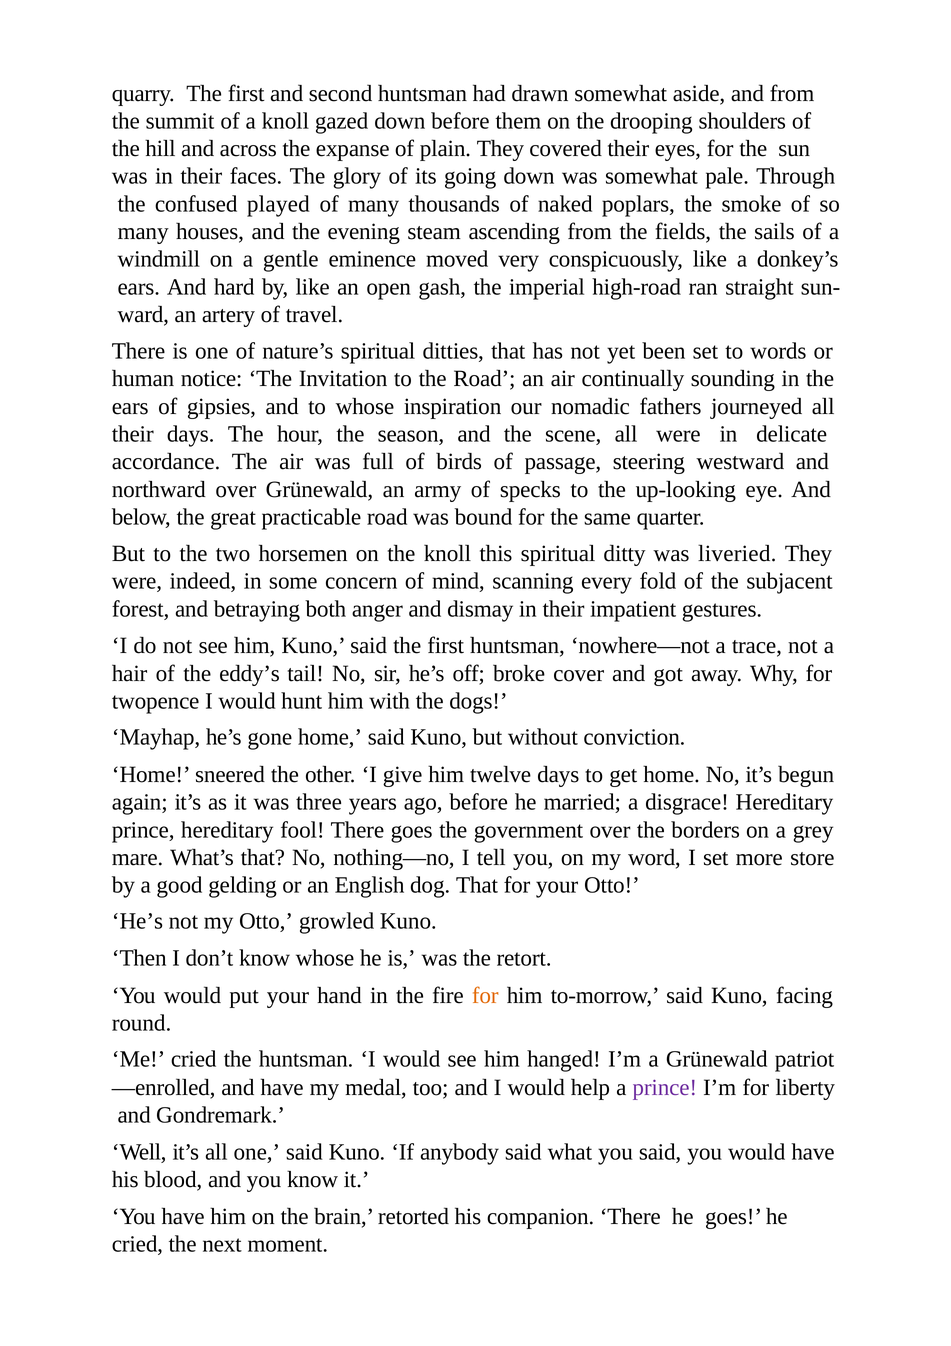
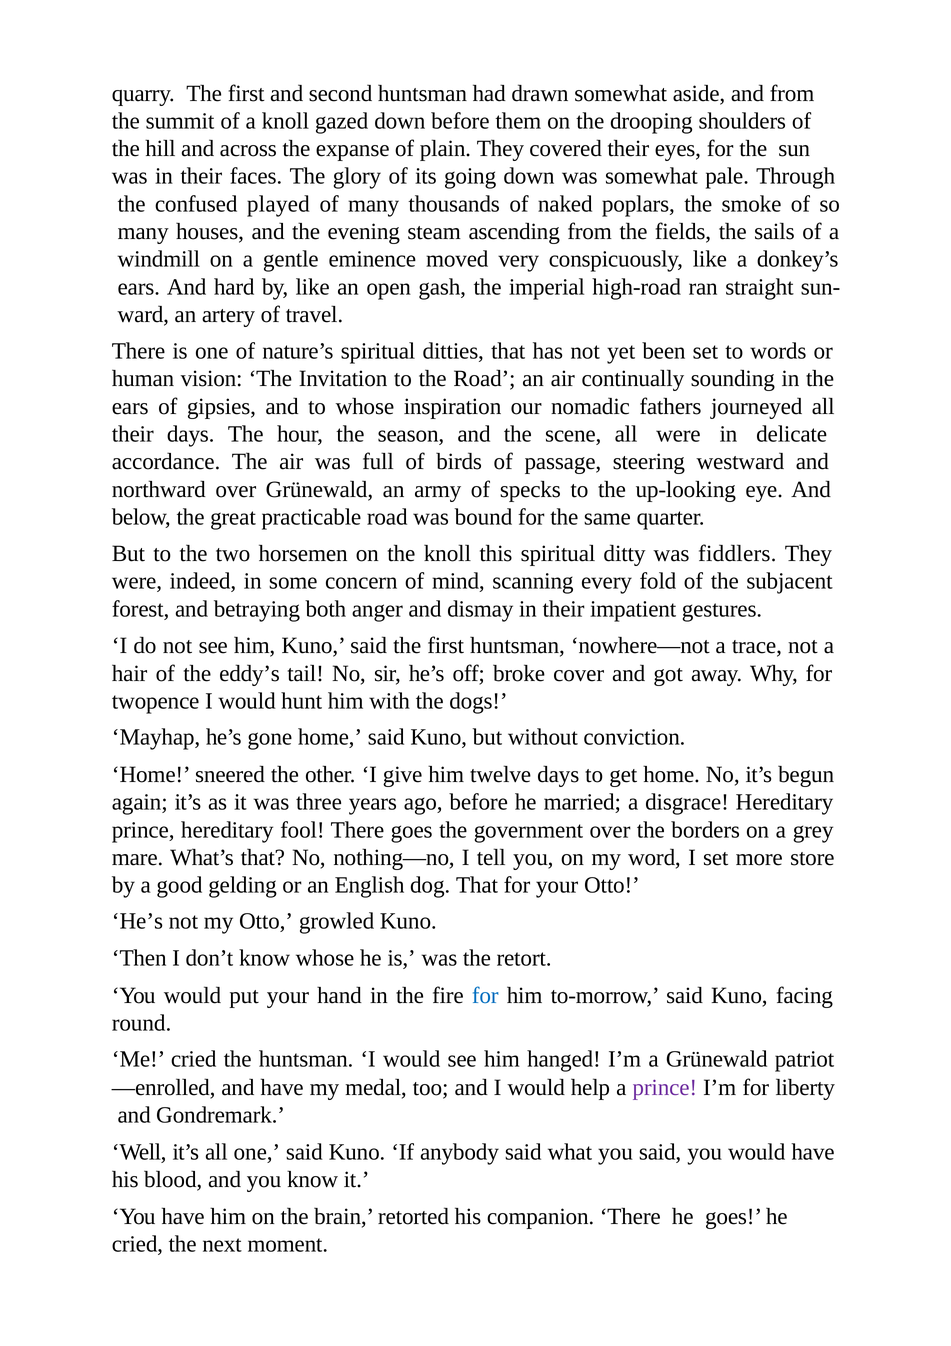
notice: notice -> vision
liveried: liveried -> fiddlers
for at (485, 995) colour: orange -> blue
